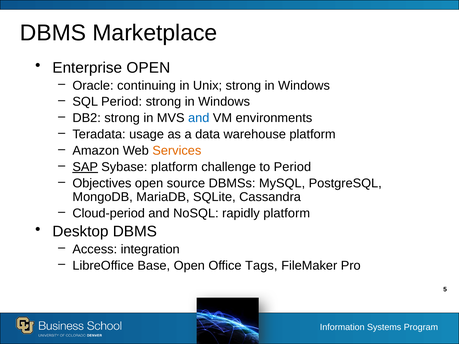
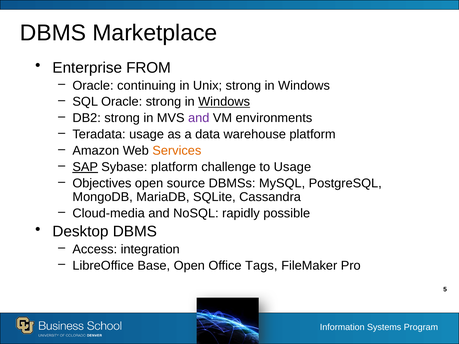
Enterprise OPEN: OPEN -> FROM
SQL Period: Period -> Oracle
Windows at (224, 102) underline: none -> present
and at (199, 118) colour: blue -> purple
to Period: Period -> Usage
Cloud-period: Cloud-period -> Cloud-media
rapidly platform: platform -> possible
